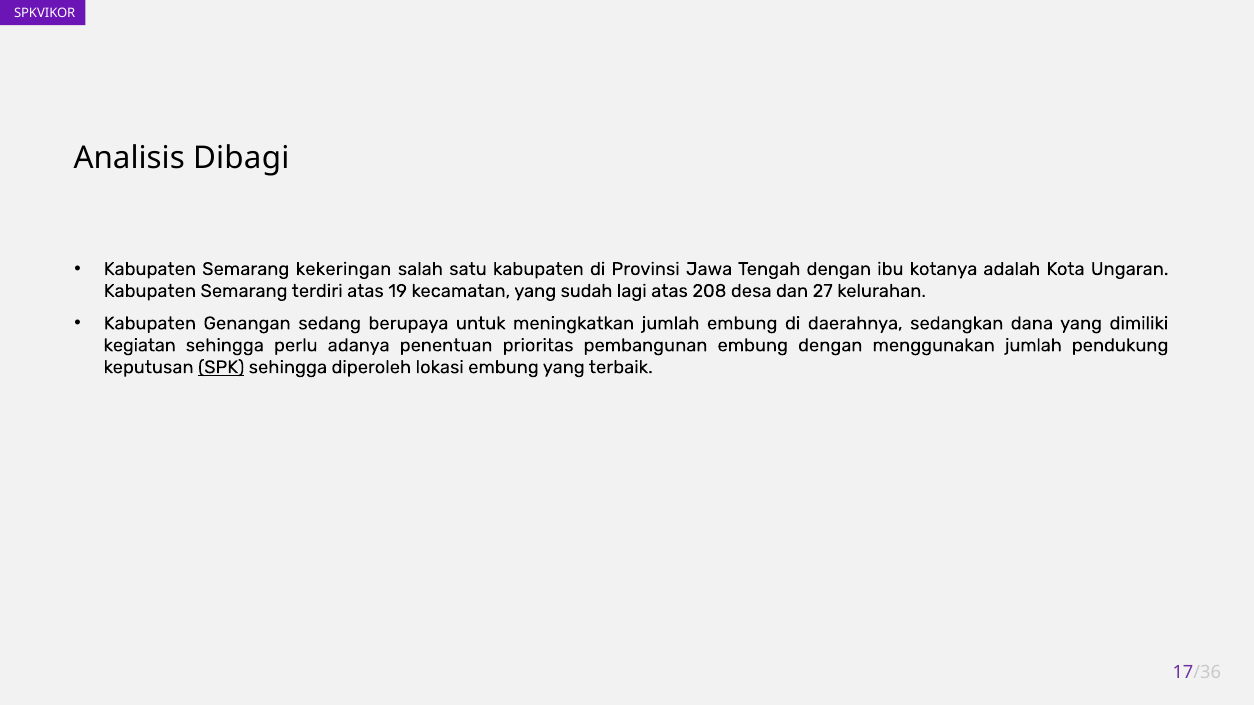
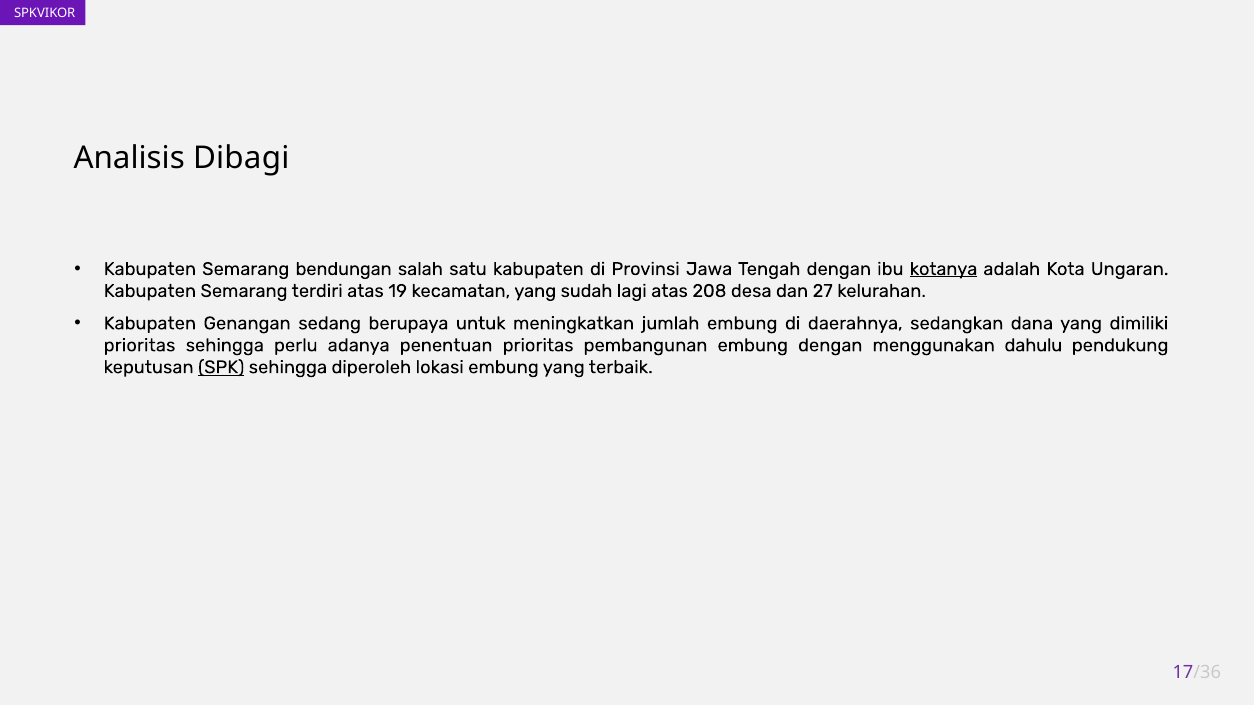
kekeringan: kekeringan -> bendungan
kotanya underline: none -> present
kegiatan at (140, 345): kegiatan -> prioritas
menggunakan jumlah: jumlah -> dahulu
